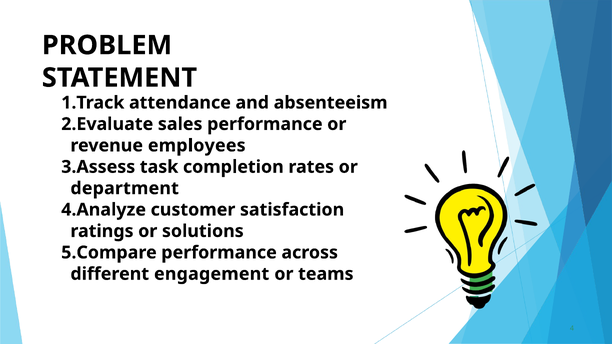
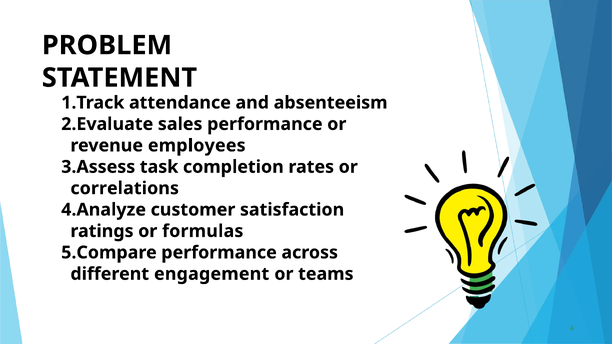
department: department -> correlations
solutions: solutions -> formulas
